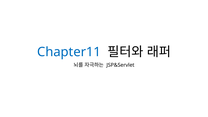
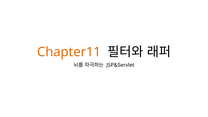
Chapter11 colour: blue -> orange
